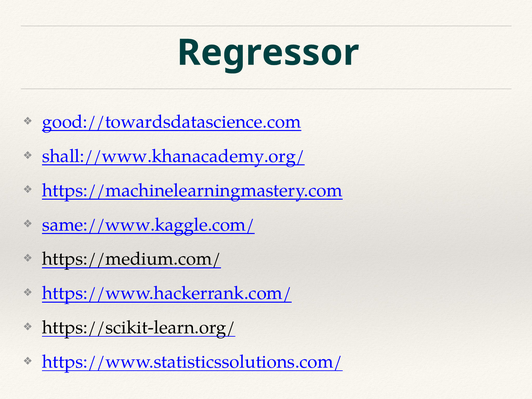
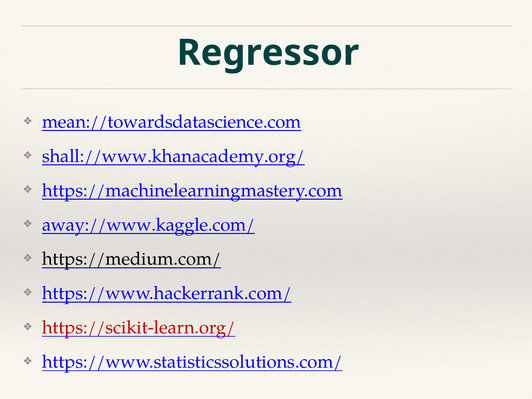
good://towardsdatascience.com: good://towardsdatascience.com -> mean://towardsdatascience.com
same://www.kaggle.com/: same://www.kaggle.com/ -> away://www.kaggle.com/
https://scikit-learn.org/ colour: black -> red
